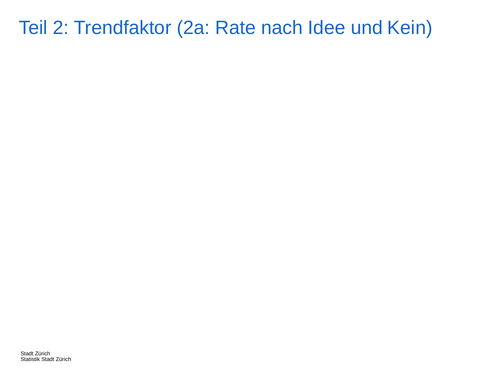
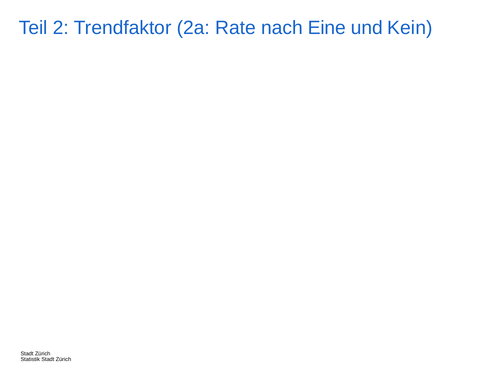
Idee: Idee -> Eine
